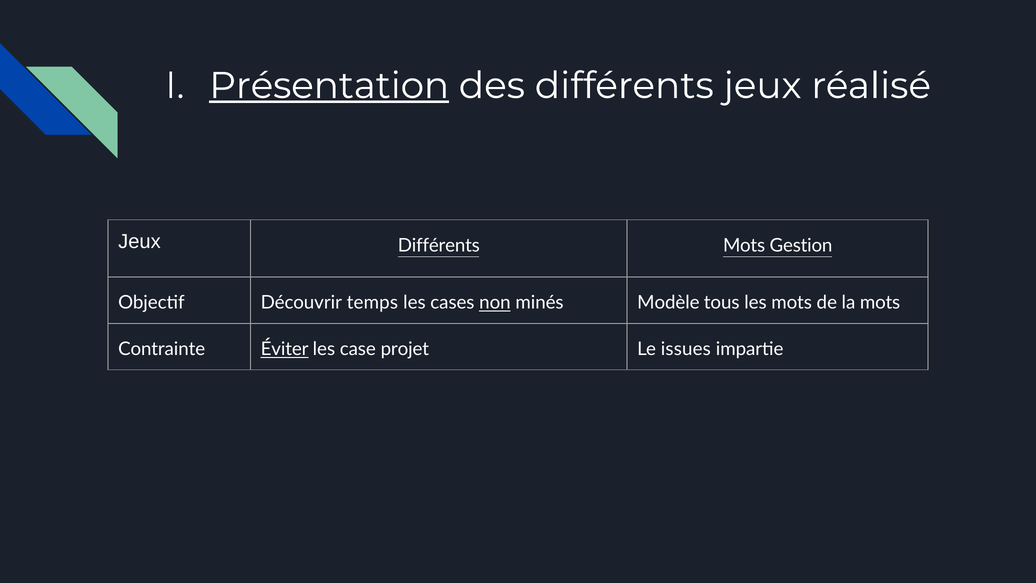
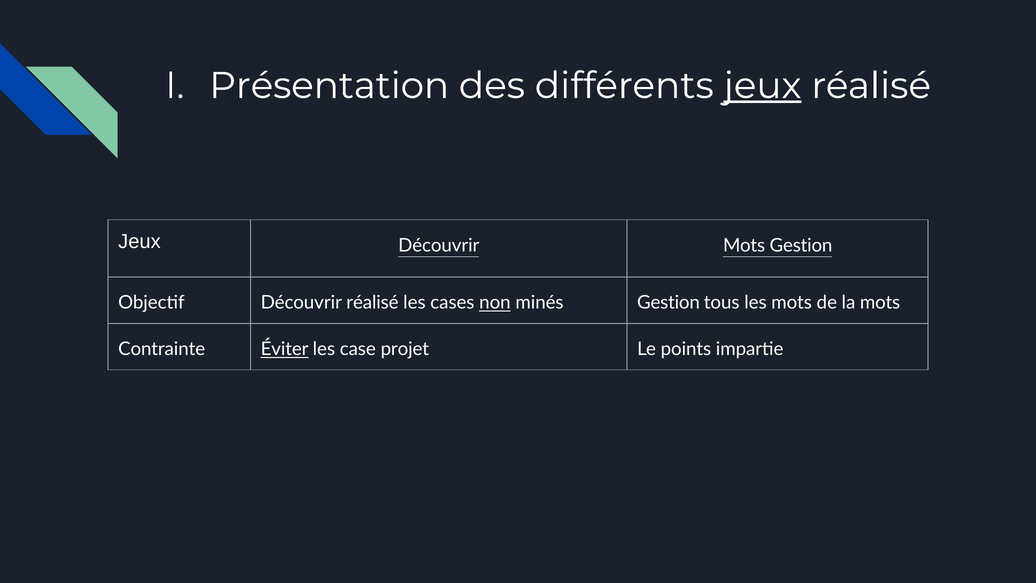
Présentation underline: present -> none
jeux at (763, 86) underline: none -> present
Jeux Différents: Différents -> Découvrir
Découvrir temps: temps -> réalisé
minés Modèle: Modèle -> Gestion
issues: issues -> points
